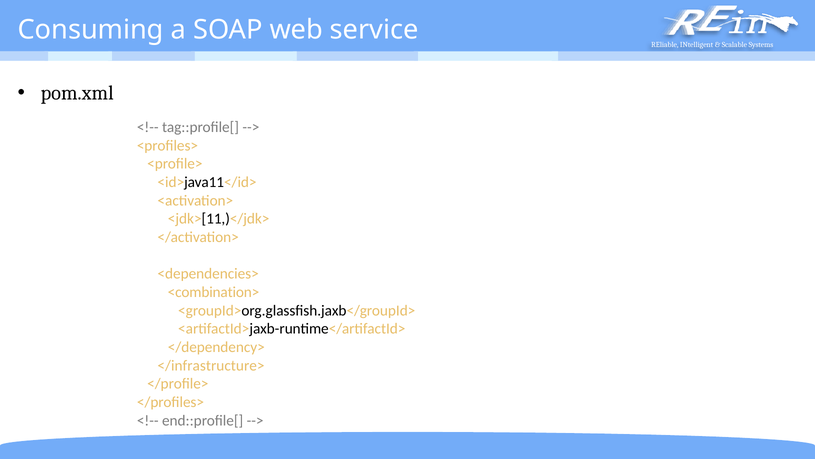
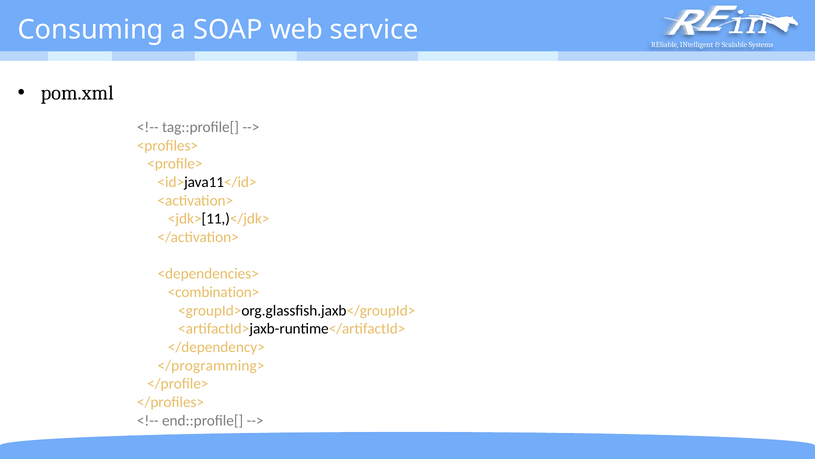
</infrastructure>: </infrastructure> -> </programming>
